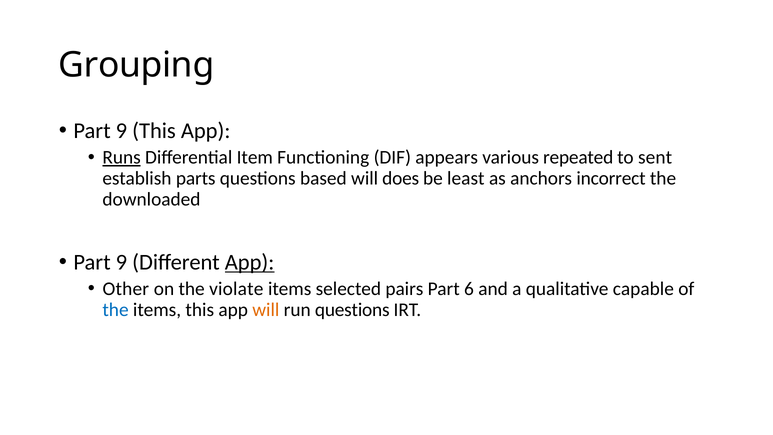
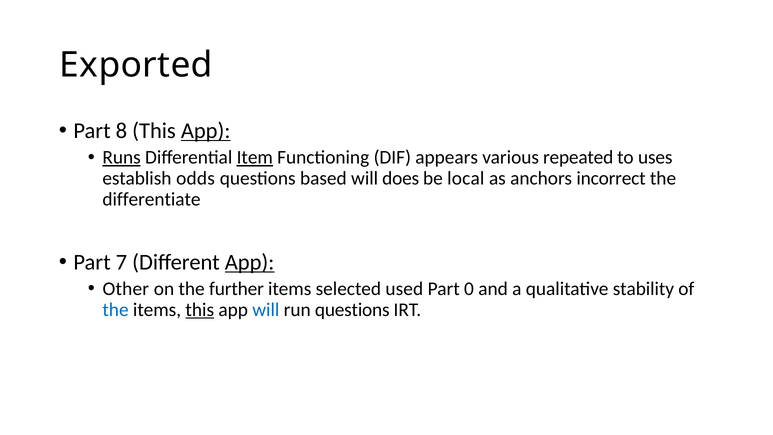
Grouping: Grouping -> Exported
9 at (121, 131): 9 -> 8
App at (206, 131) underline: none -> present
Item underline: none -> present
sent: sent -> uses
parts: parts -> odds
least: least -> local
downloaded: downloaded -> differentiate
9 at (121, 262): 9 -> 7
violate: violate -> further
pairs: pairs -> used
6: 6 -> 0
capable: capable -> stability
this at (200, 310) underline: none -> present
will at (266, 310) colour: orange -> blue
